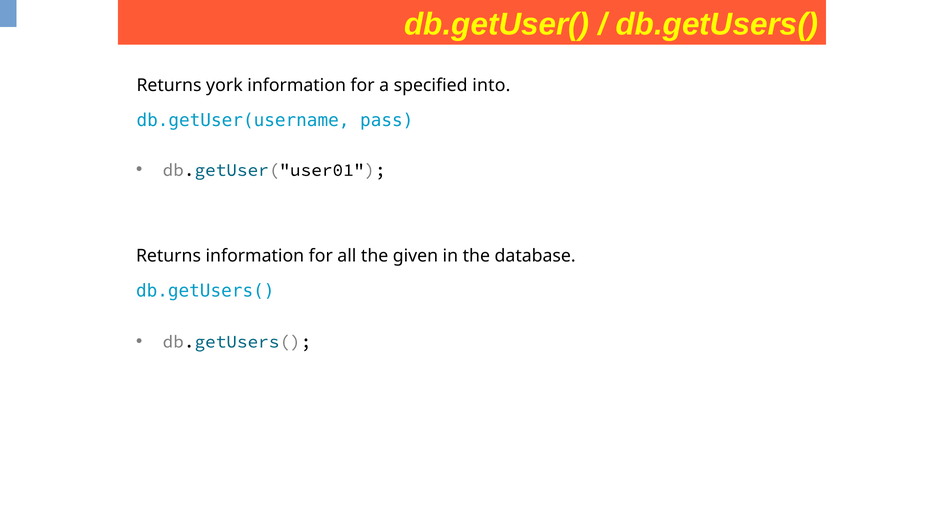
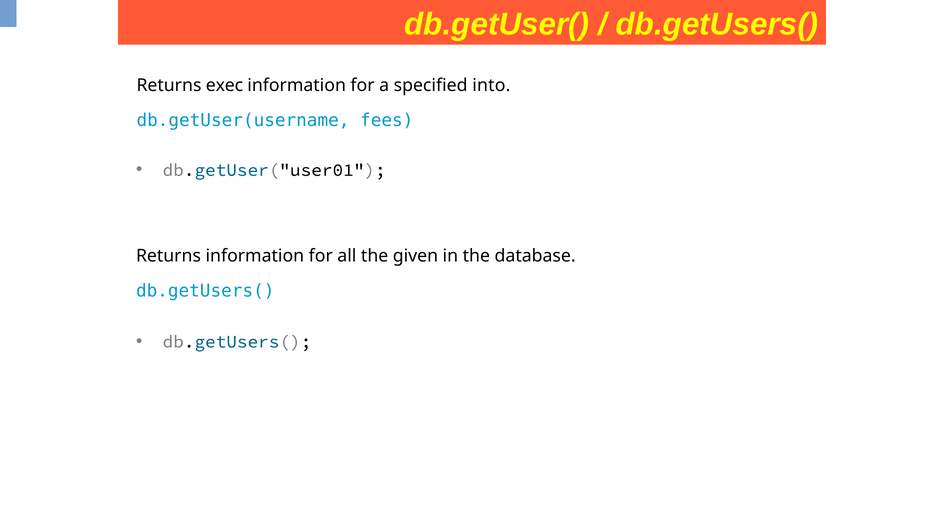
york: york -> exec
pass: pass -> fees
